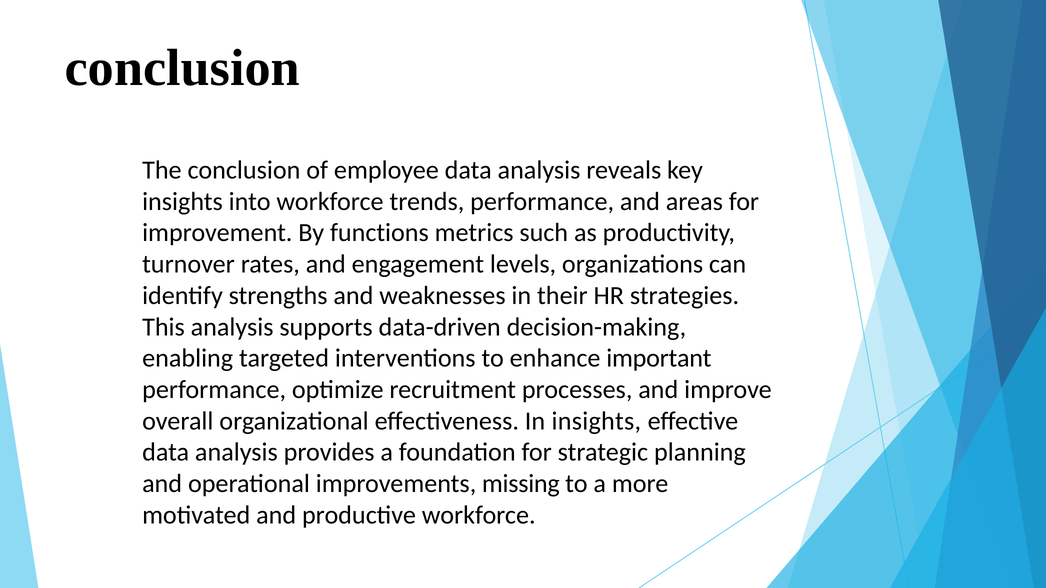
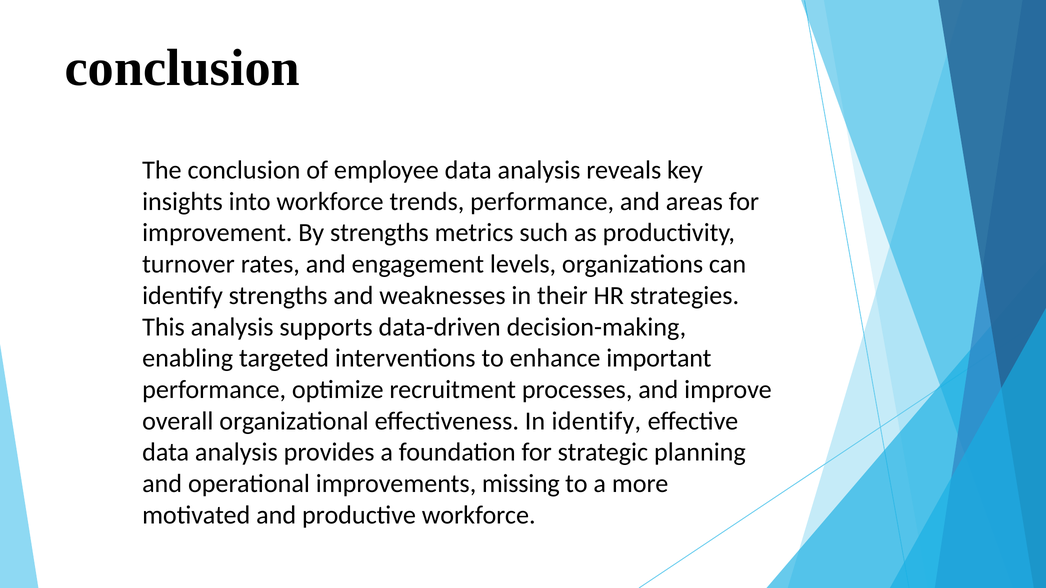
By functions: functions -> strengths
In insights: insights -> identify
